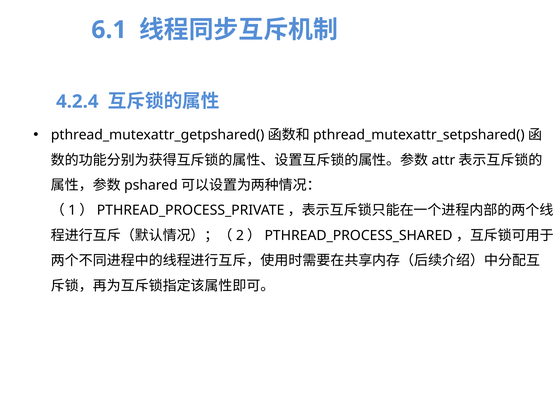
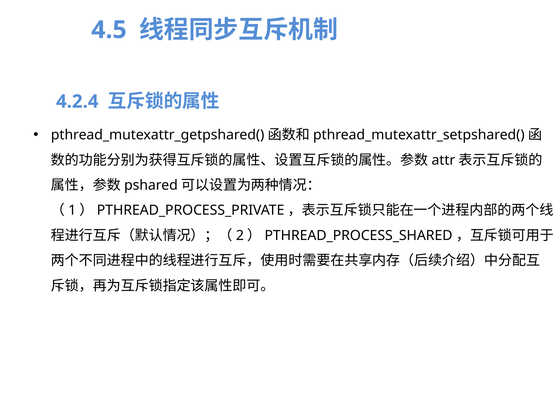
6.1: 6.1 -> 4.5
